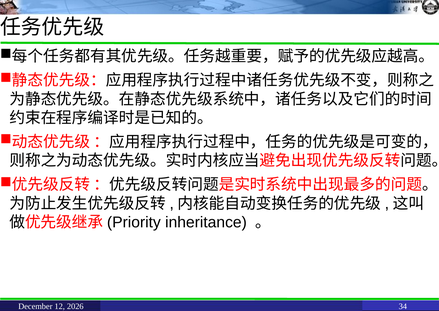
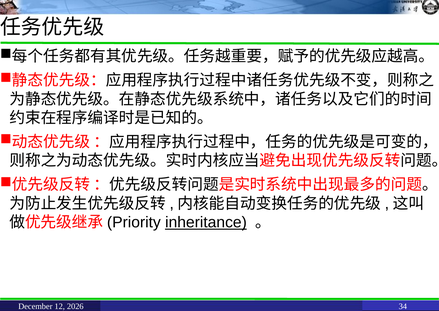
inheritance underline: none -> present
